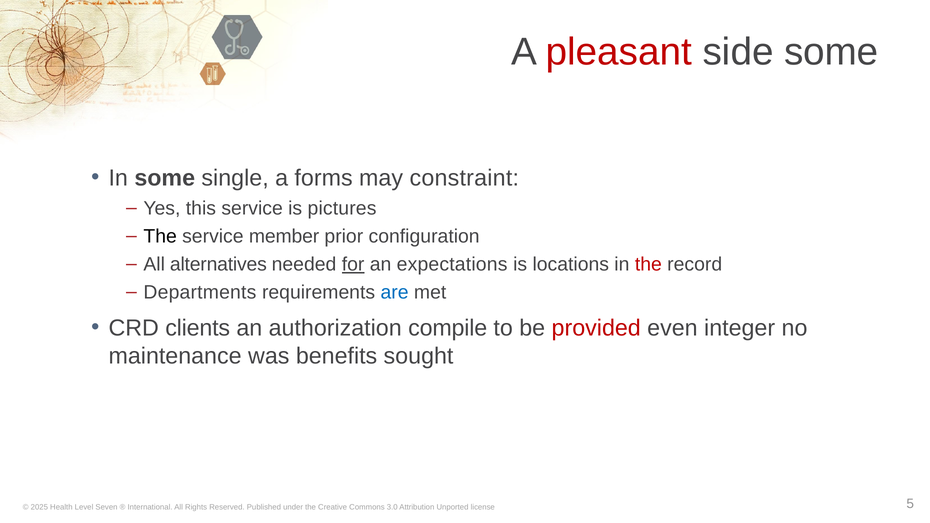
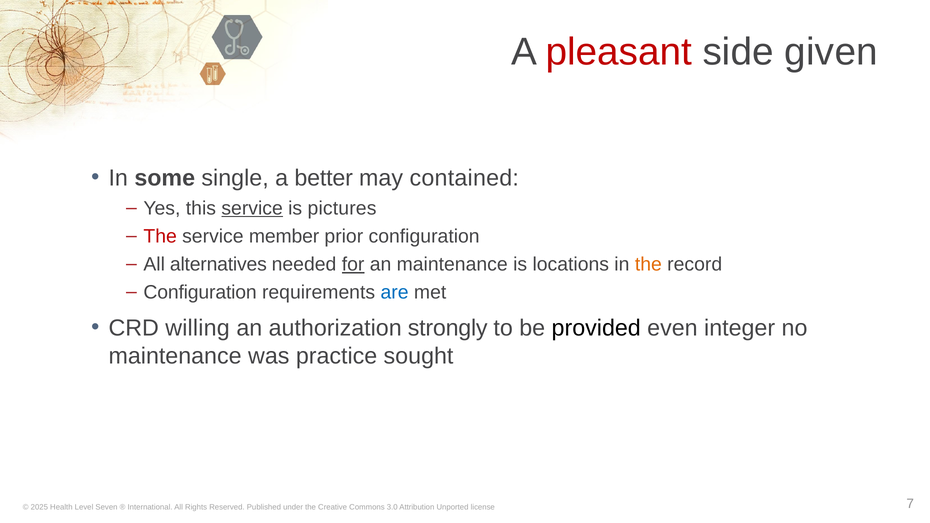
side some: some -> given
forms: forms -> better
constraint: constraint -> contained
service at (252, 208) underline: none -> present
The at (160, 236) colour: black -> red
an expectations: expectations -> maintenance
the at (648, 264) colour: red -> orange
Departments at (200, 293): Departments -> Configuration
clients: clients -> willing
compile: compile -> strongly
provided colour: red -> black
benefits: benefits -> practice
5: 5 -> 7
